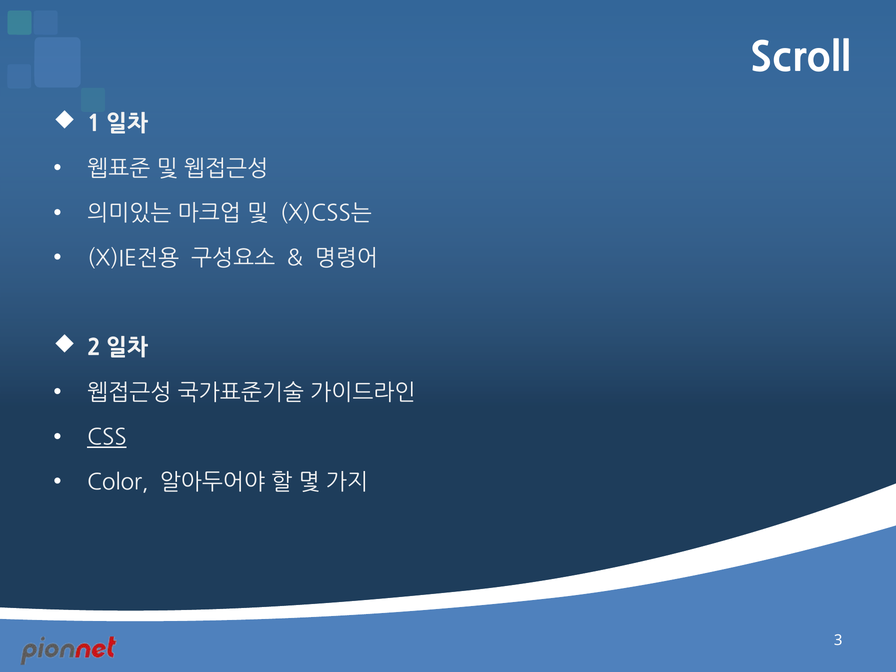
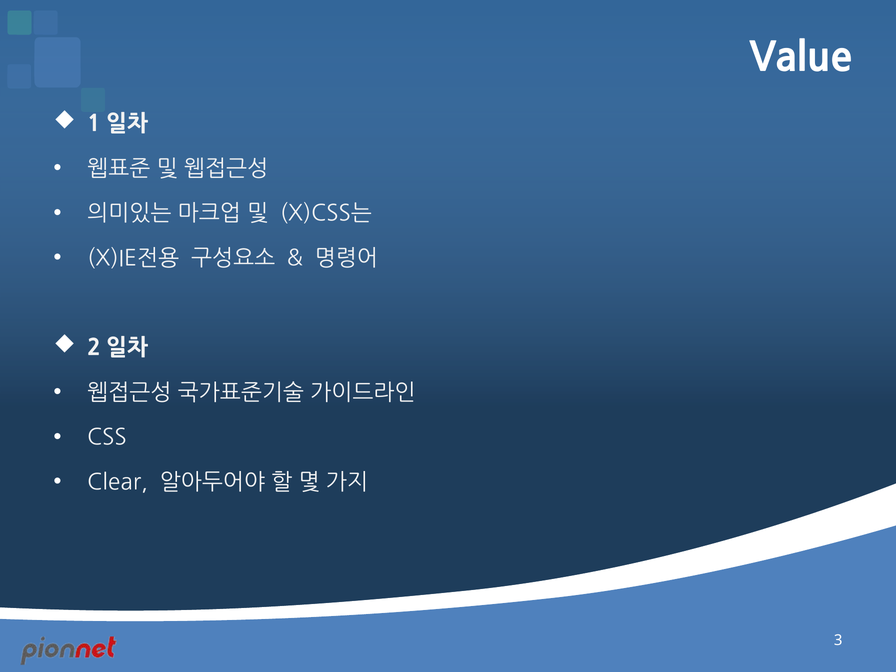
Scroll: Scroll -> Value
CSS underline: present -> none
Color: Color -> Clear
